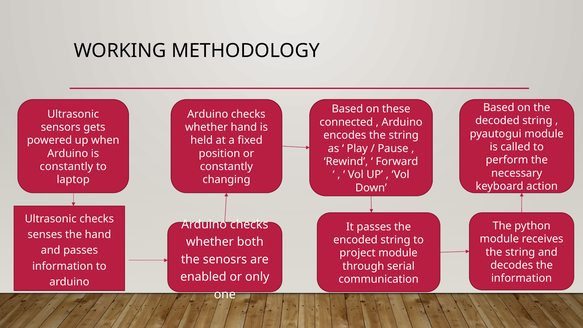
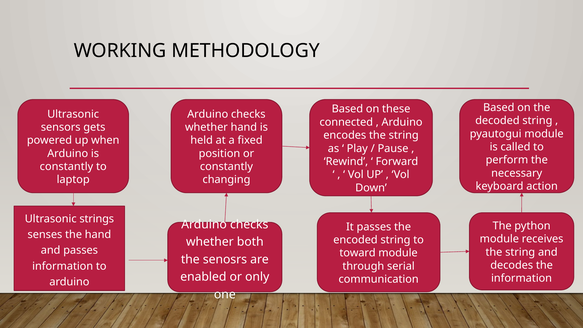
Ultrasonic checks: checks -> strings
project: project -> toward
